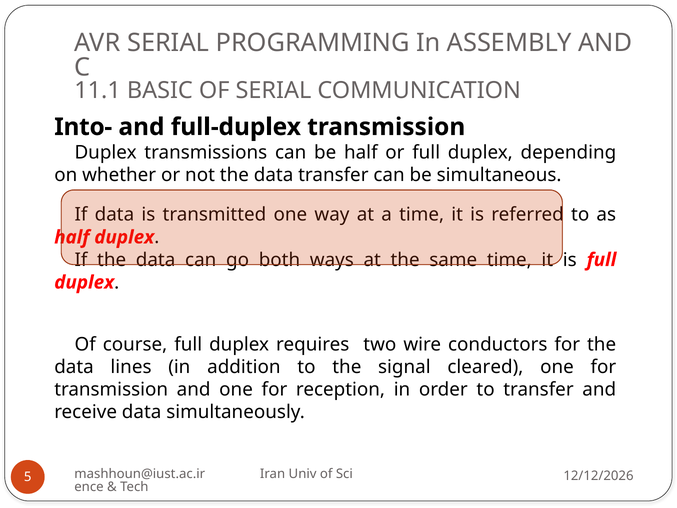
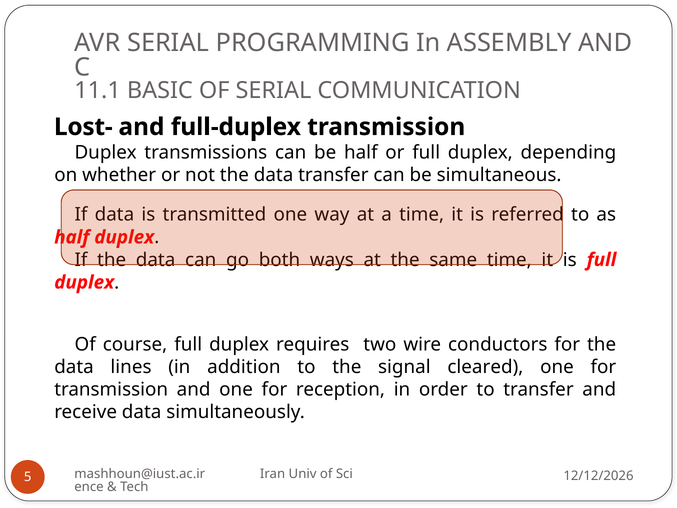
Into-: Into- -> Lost-
